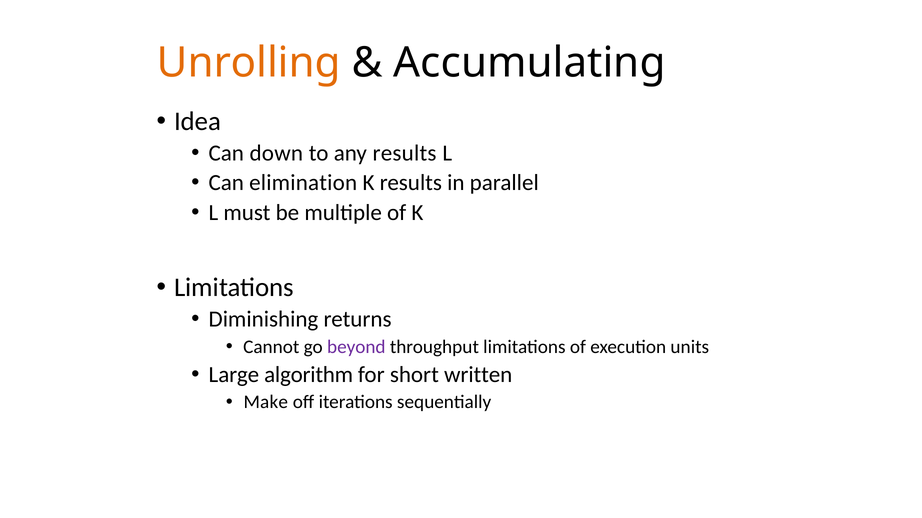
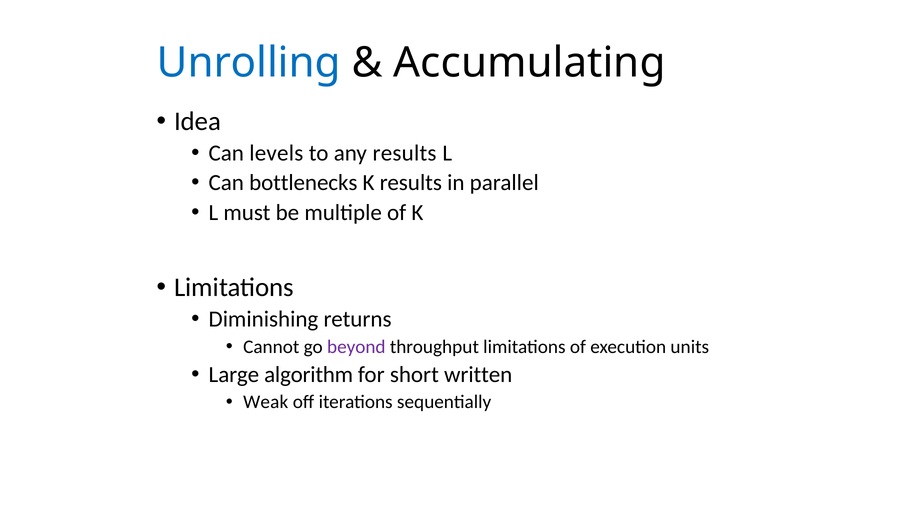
Unrolling colour: orange -> blue
down: down -> levels
elimination: elimination -> bottlenecks
Make: Make -> Weak
